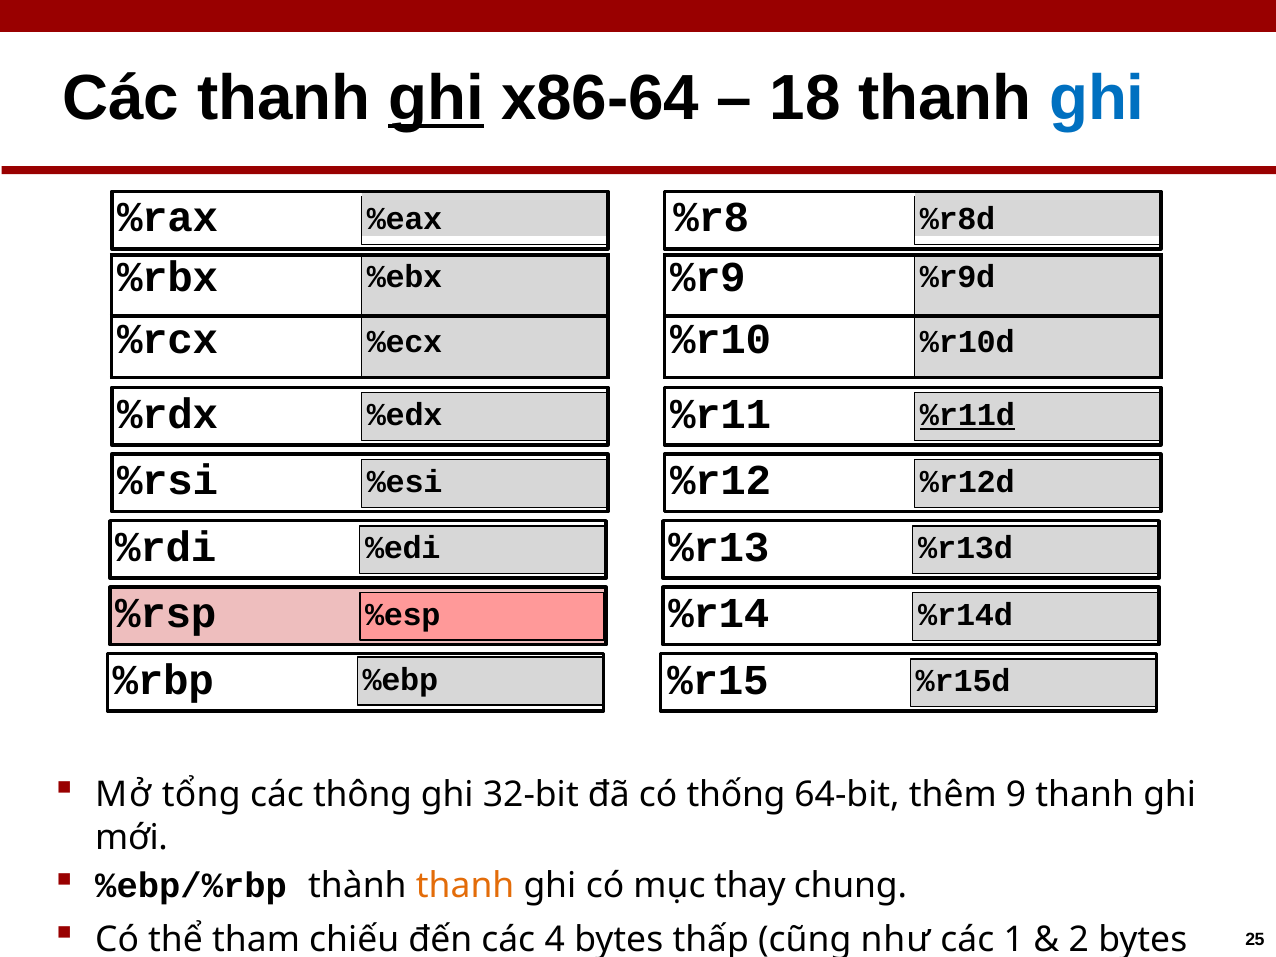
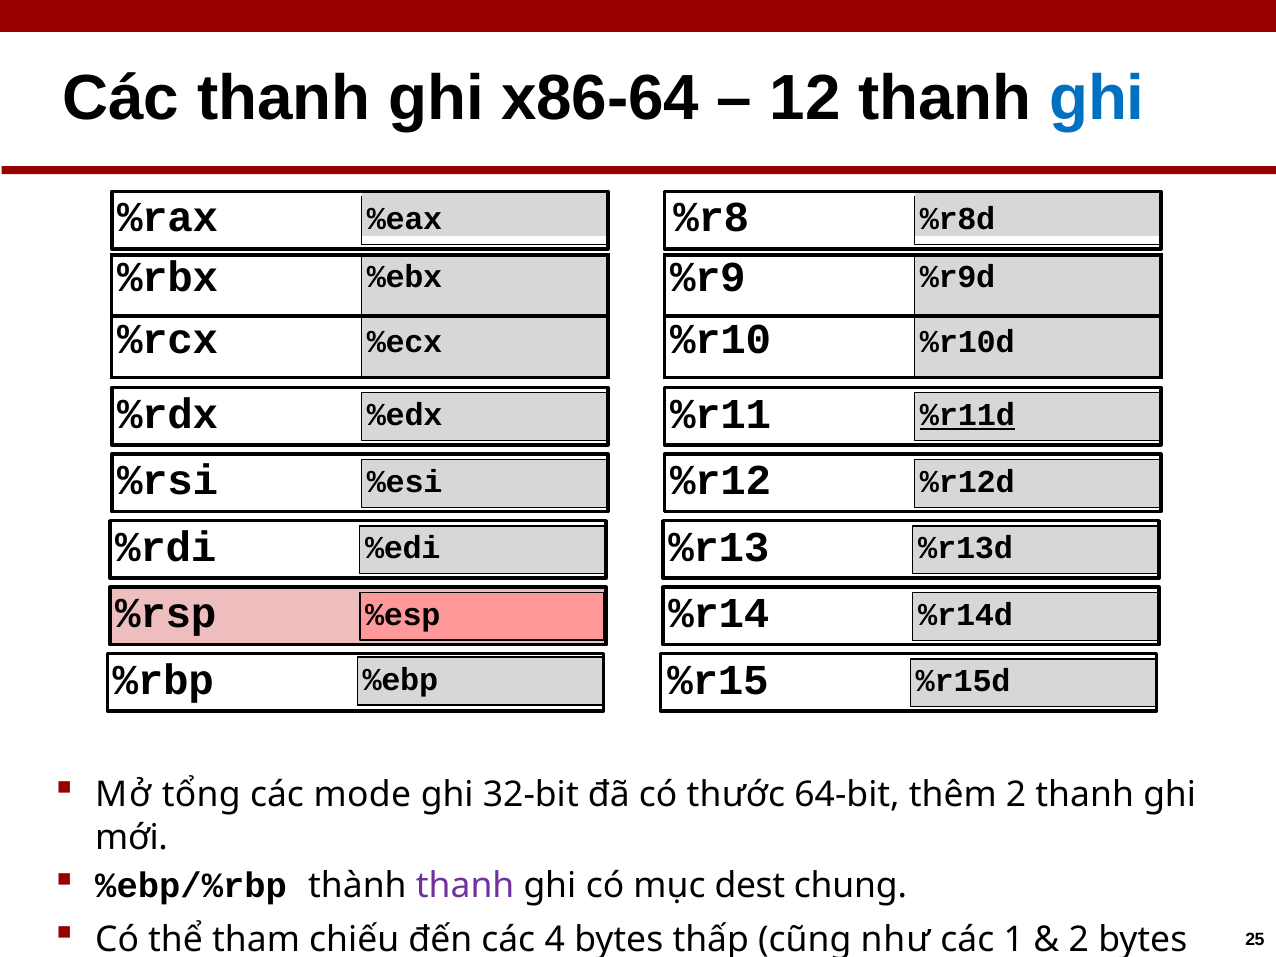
ghi at (436, 98) underline: present -> none
18: 18 -> 12
thông: thông -> mode
thống: thống -> thước
thêm 9: 9 -> 2
thanh at (465, 886) colour: orange -> purple
thay: thay -> dest
